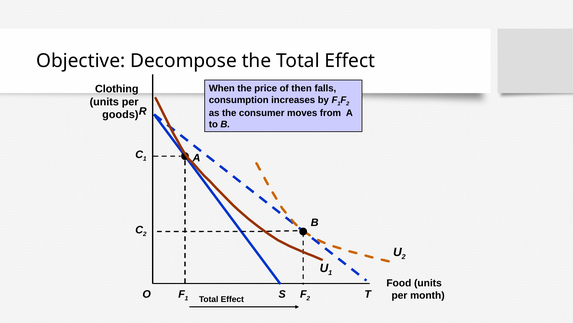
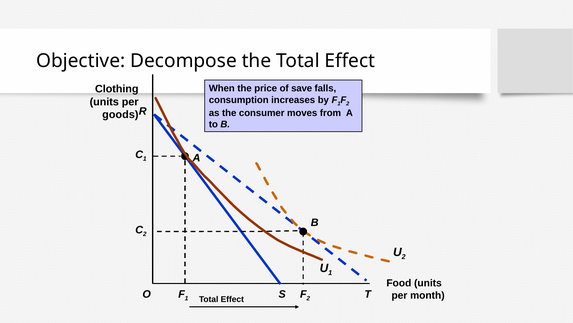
then: then -> save
